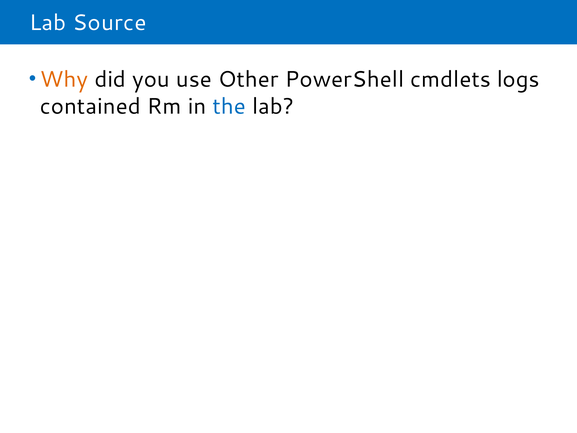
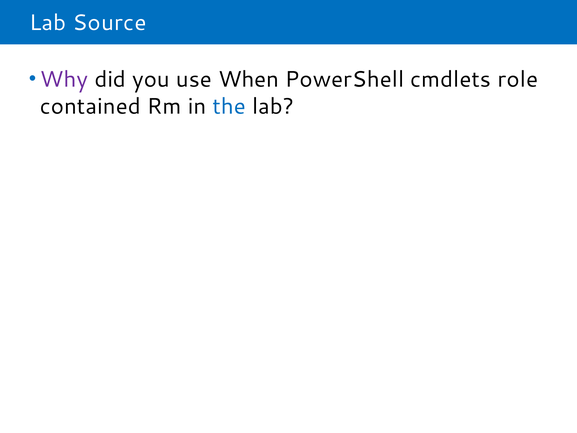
Why colour: orange -> purple
Other: Other -> When
logs: logs -> role
